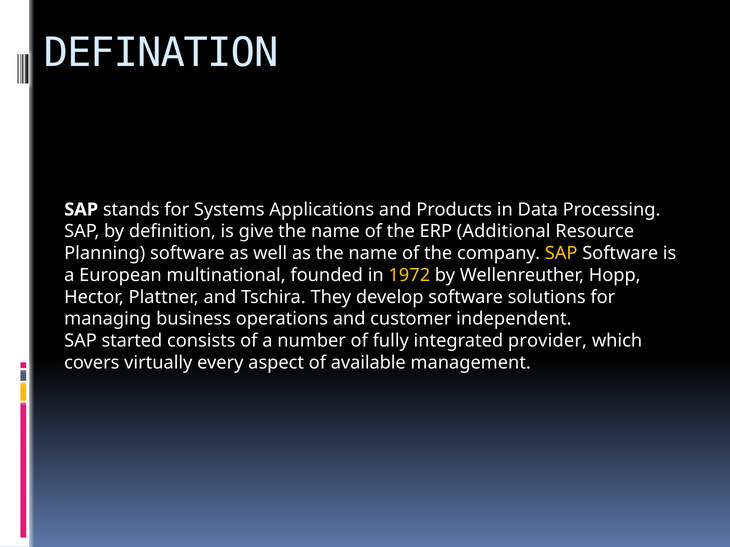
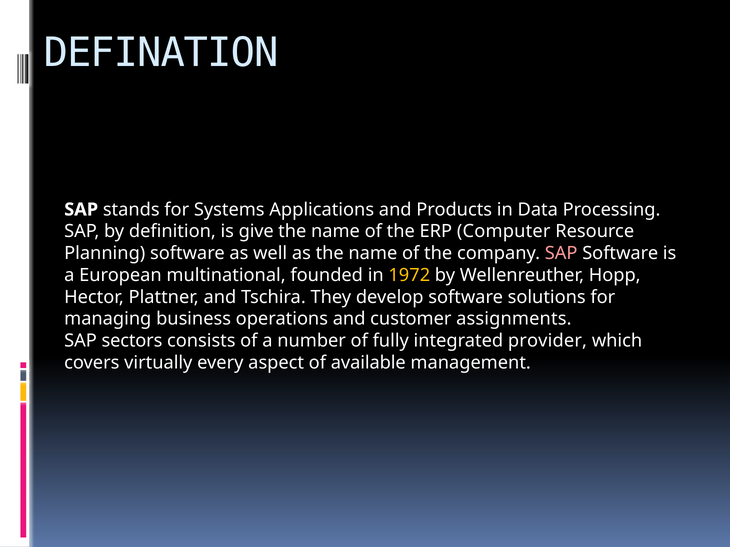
Additional: Additional -> Computer
SAP at (561, 254) colour: yellow -> pink
independent: independent -> assignments
started: started -> sectors
